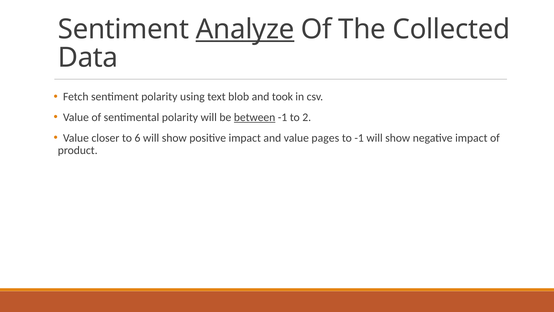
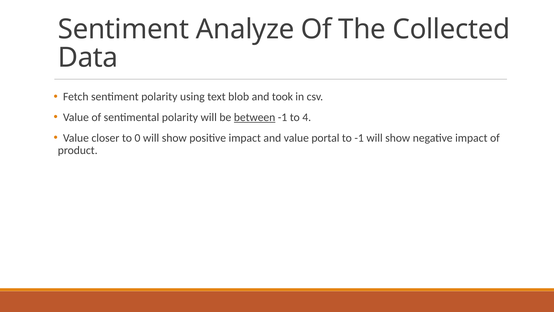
Analyze underline: present -> none
2: 2 -> 4
6: 6 -> 0
pages: pages -> portal
